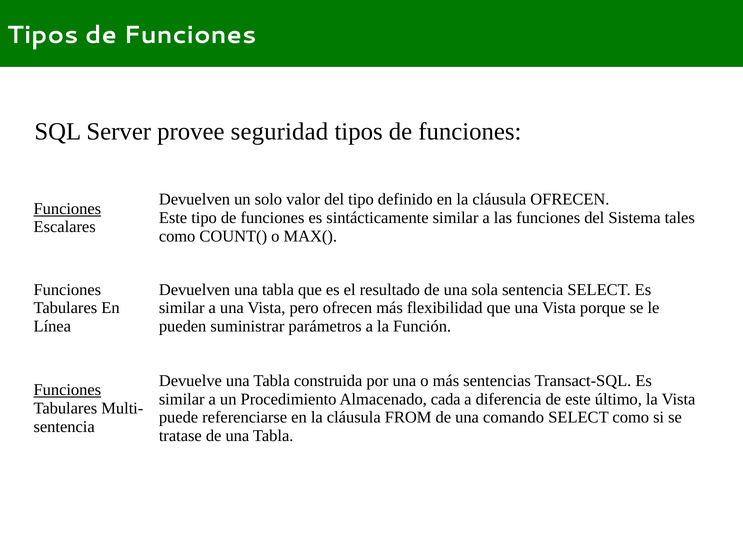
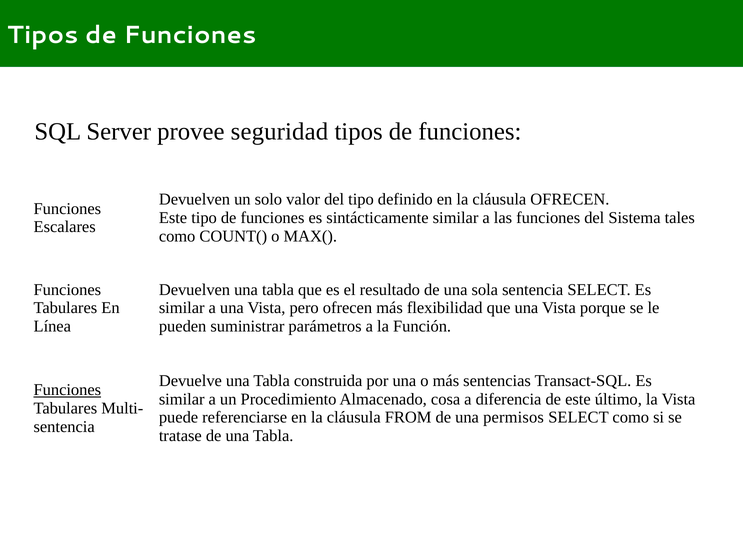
Funciones at (67, 209) underline: present -> none
cada: cada -> cosa
comando: comando -> permisos
